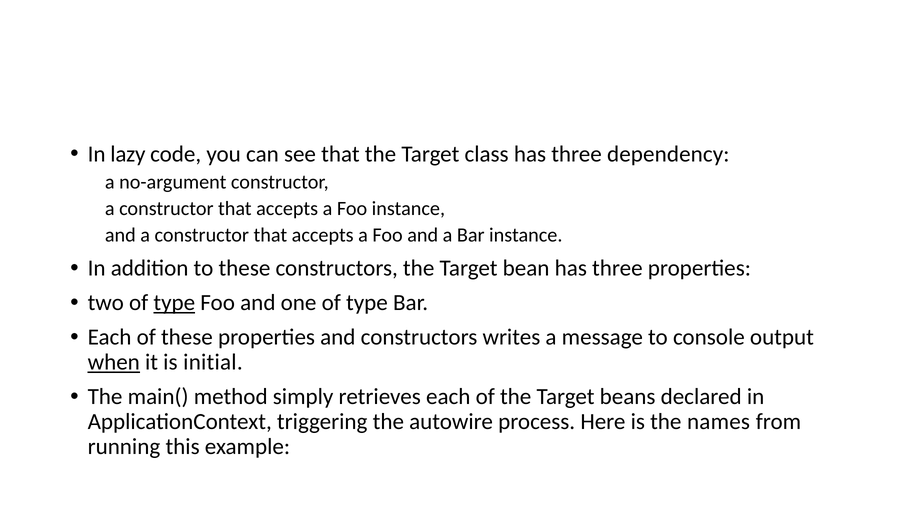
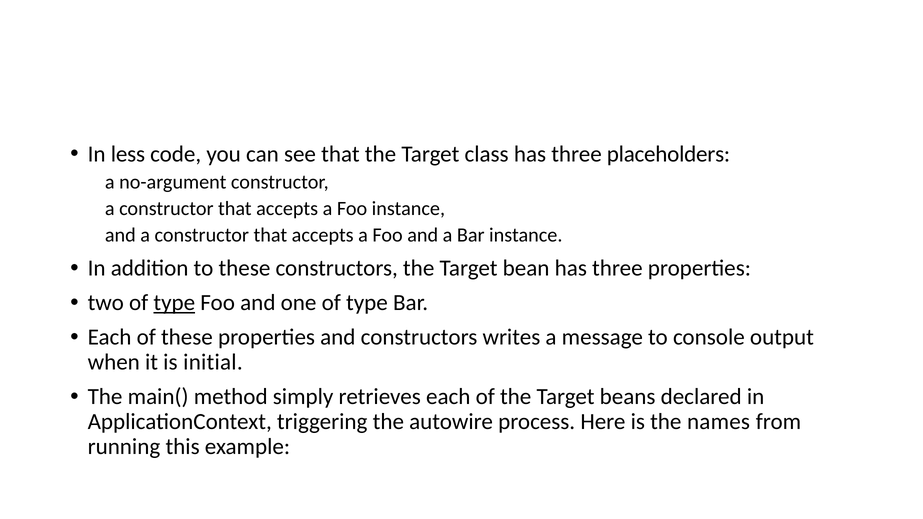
lazy: lazy -> less
dependency: dependency -> placeholders
when underline: present -> none
